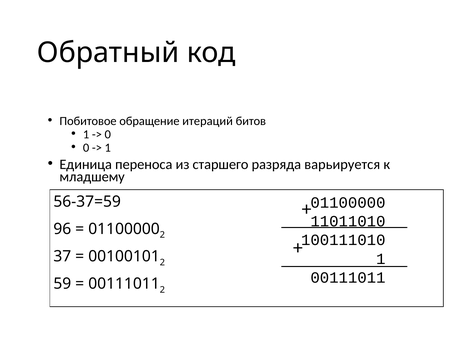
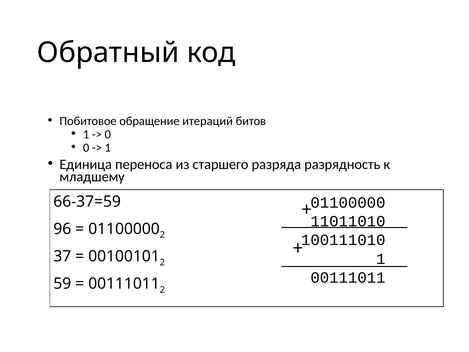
варьируется: варьируется -> разрядность
56-37=59: 56-37=59 -> 66-37=59
